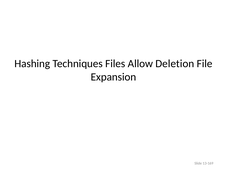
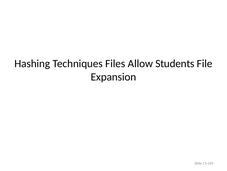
Deletion: Deletion -> Students
